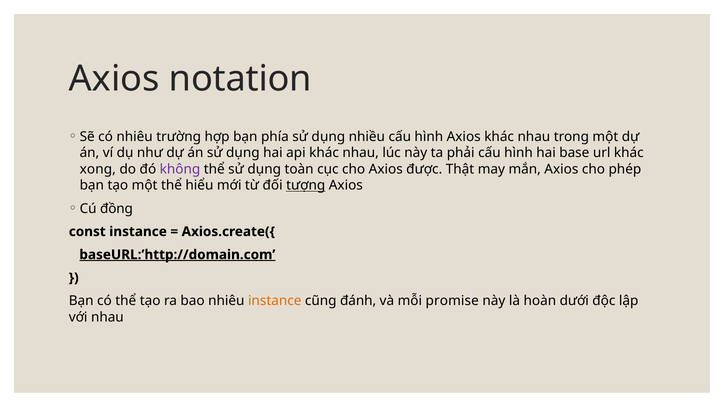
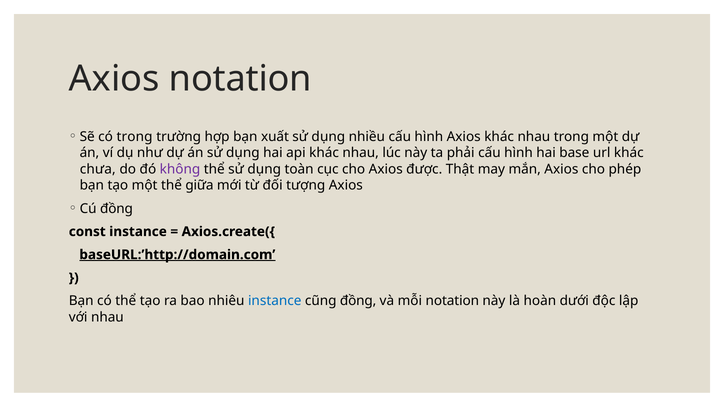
có nhiêu: nhiêu -> trong
phía: phía -> xuất
xong: xong -> chưa
hiểu: hiểu -> giữa
tượng underline: present -> none
instance at (275, 301) colour: orange -> blue
cũng đánh: đánh -> đồng
mỗi promise: promise -> notation
